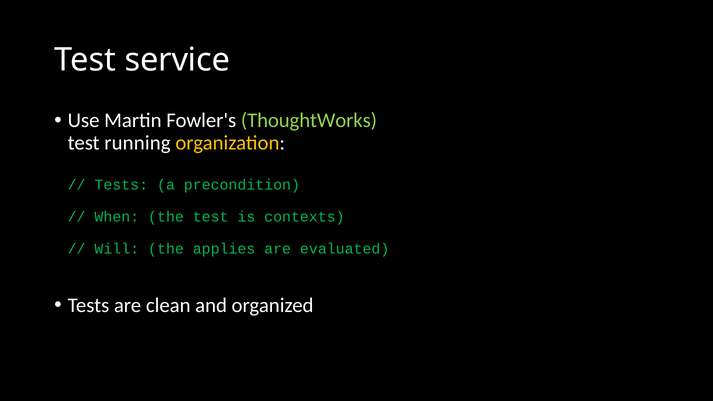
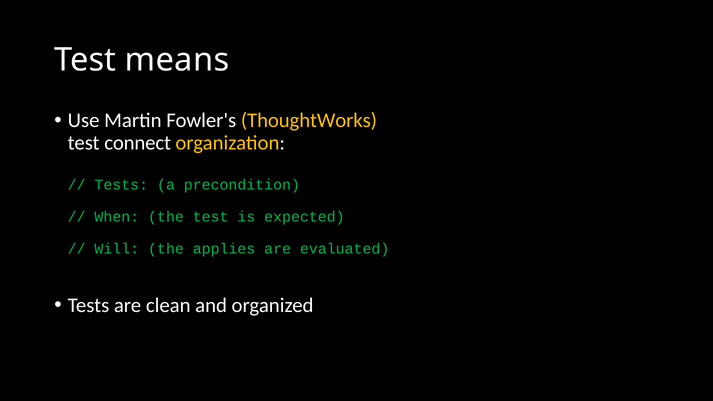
service: service -> means
ThoughtWorks colour: light green -> yellow
running: running -> connect
contexts: contexts -> expected
